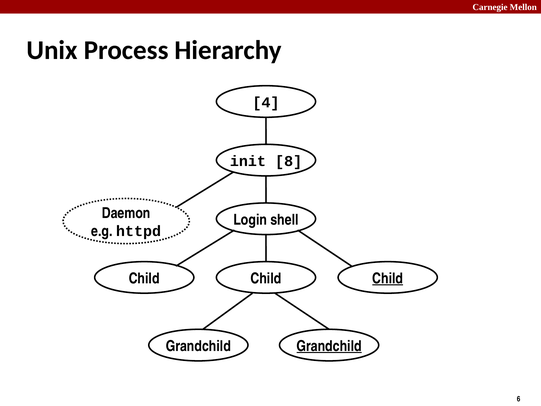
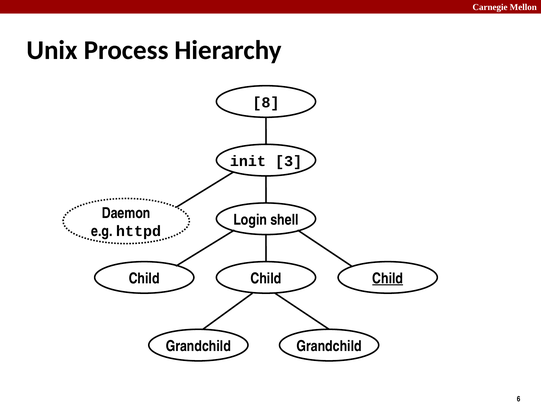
4: 4 -> 8
8: 8 -> 3
Grandchild at (329, 346) underline: present -> none
